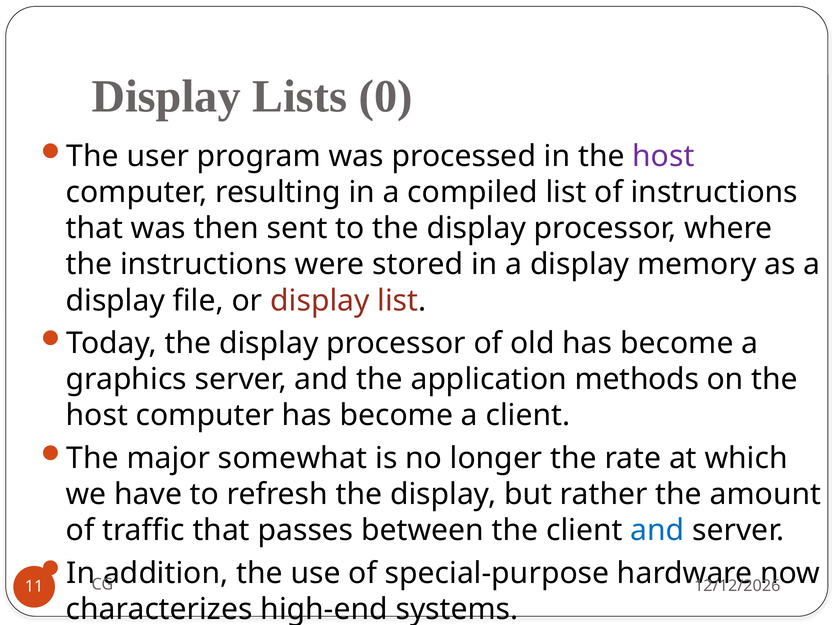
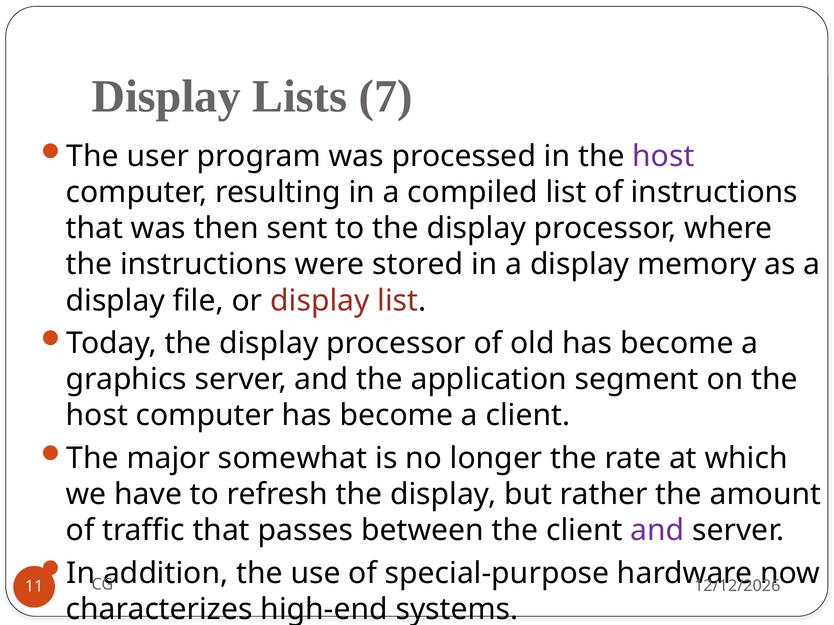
0: 0 -> 7
methods: methods -> segment
and at (657, 531) colour: blue -> purple
